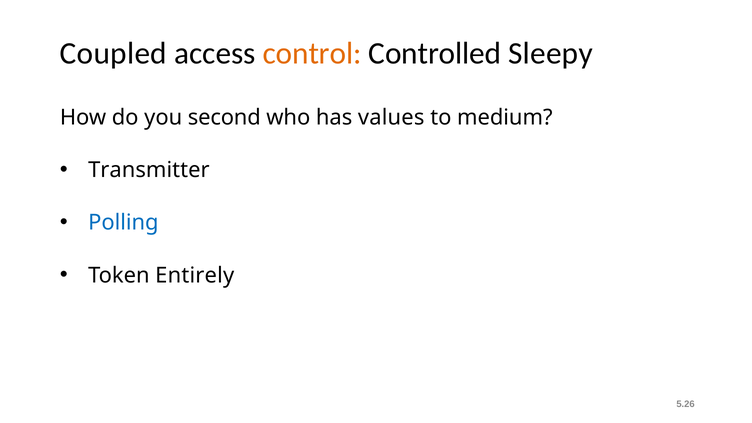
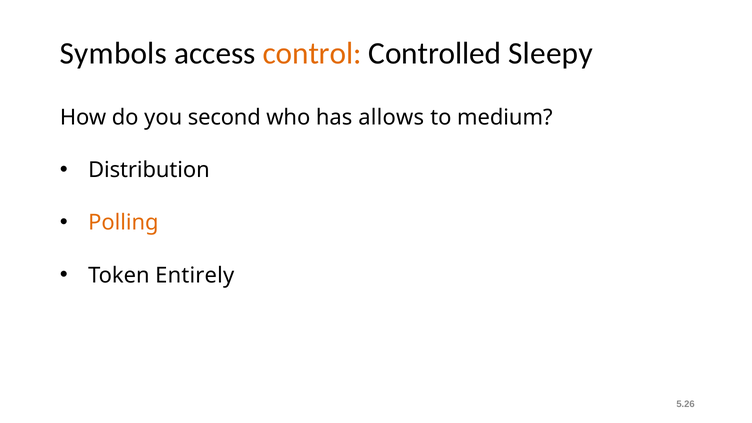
Coupled: Coupled -> Symbols
values: values -> allows
Transmitter: Transmitter -> Distribution
Polling colour: blue -> orange
